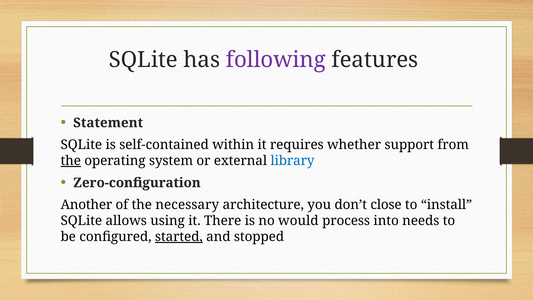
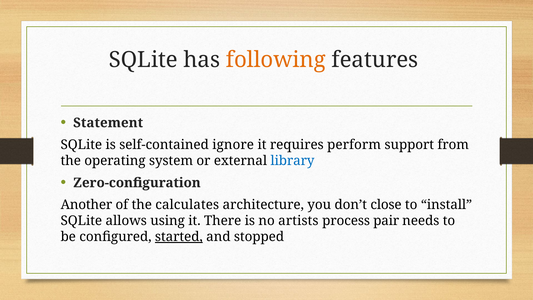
following colour: purple -> orange
within: within -> ignore
whether: whether -> perform
the at (71, 161) underline: present -> none
necessary: necessary -> calculates
would: would -> artists
into: into -> pair
